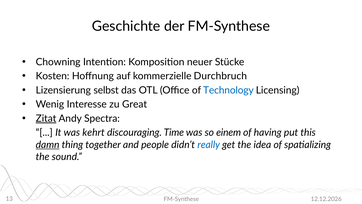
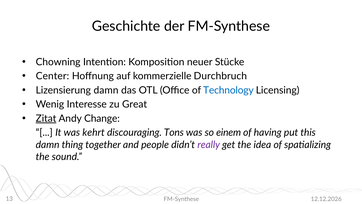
Kosten: Kosten -> Center
Lizensierung selbst: selbst -> damn
Spectra: Spectra -> Change
Time: Time -> Tons
damn at (48, 144) underline: present -> none
really colour: blue -> purple
